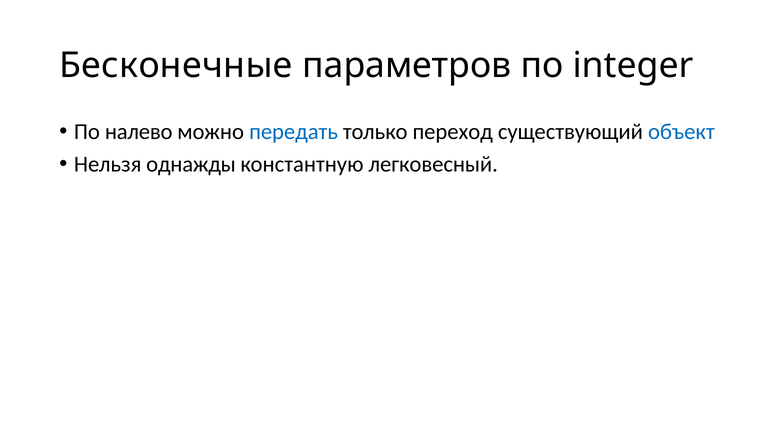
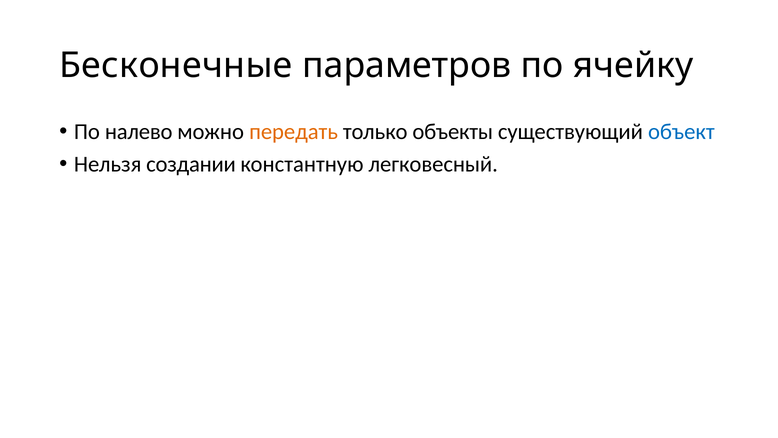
integer: integer -> ячейку
передать colour: blue -> orange
переход: переход -> объекты
однажды: однажды -> создании
